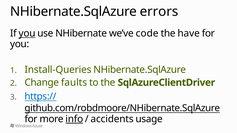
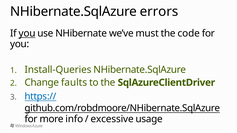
code: code -> must
have: have -> code
info underline: present -> none
accidents: accidents -> excessive
